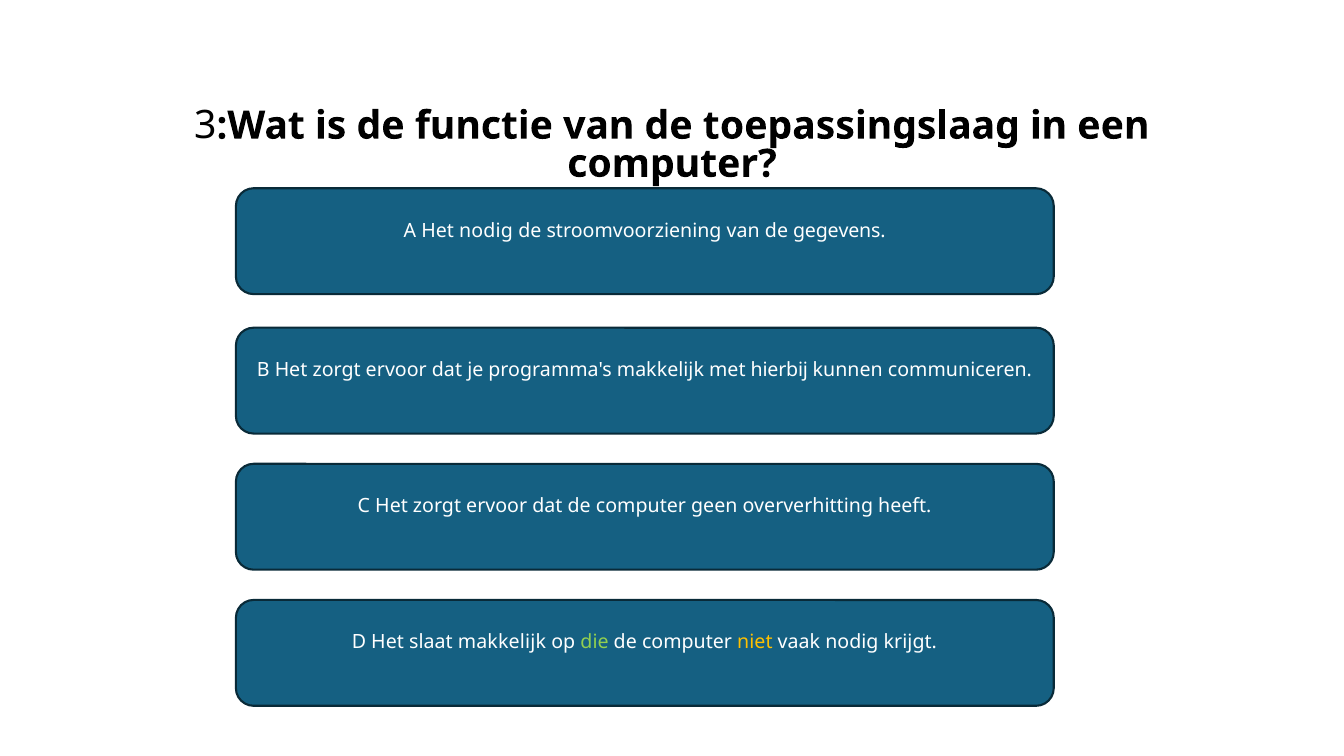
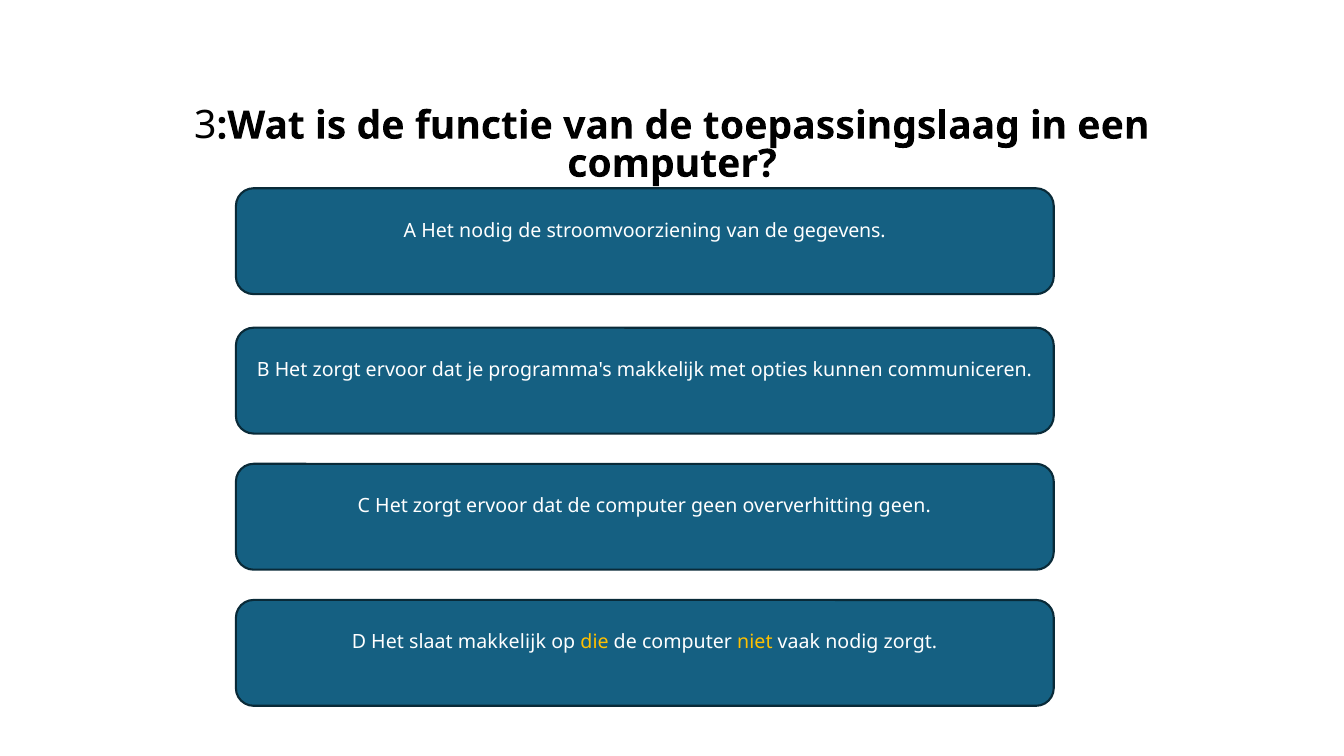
hierbij: hierbij -> opties
oververhitting heeft: heeft -> geen
die colour: light green -> yellow
nodig krijgt: krijgt -> zorgt
